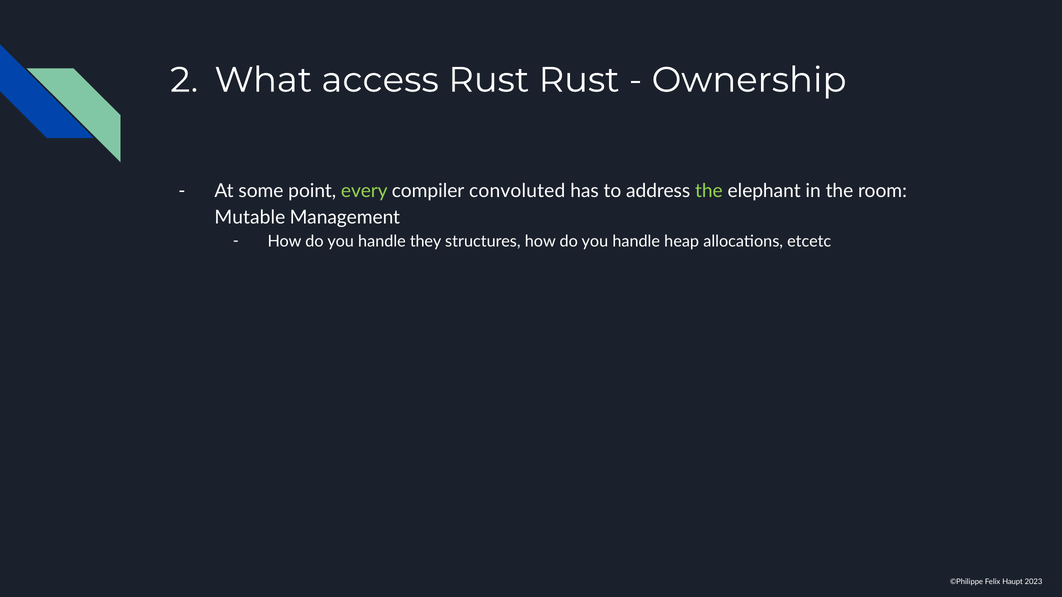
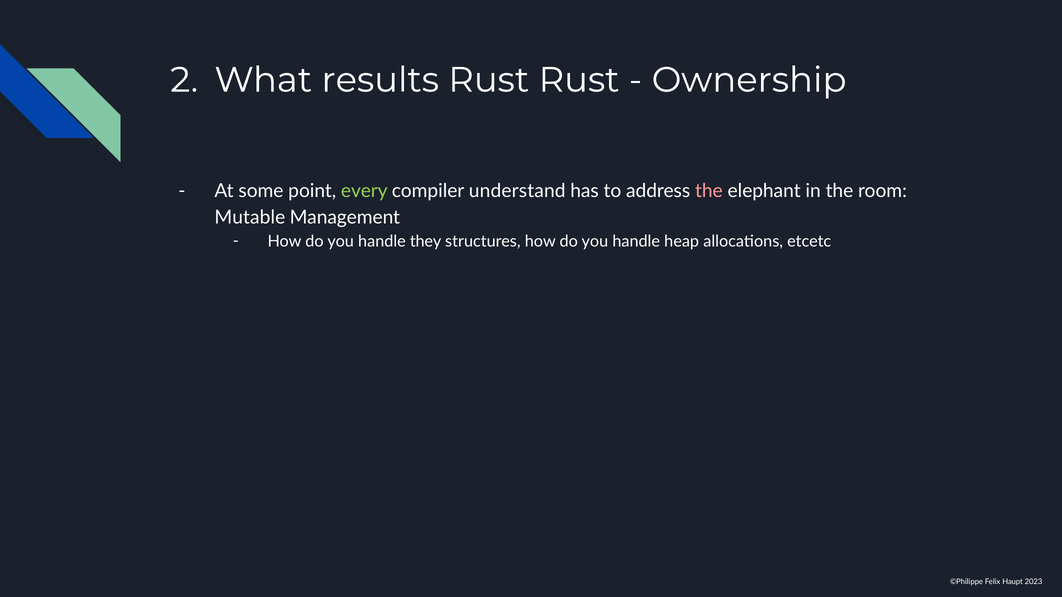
access: access -> results
convoluted: convoluted -> understand
the at (709, 191) colour: light green -> pink
